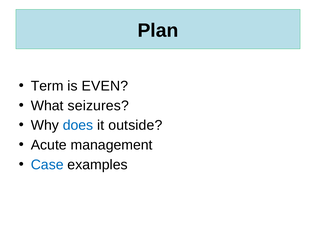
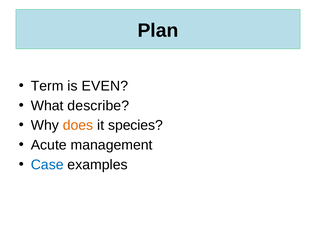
seizures: seizures -> describe
does colour: blue -> orange
outside: outside -> species
